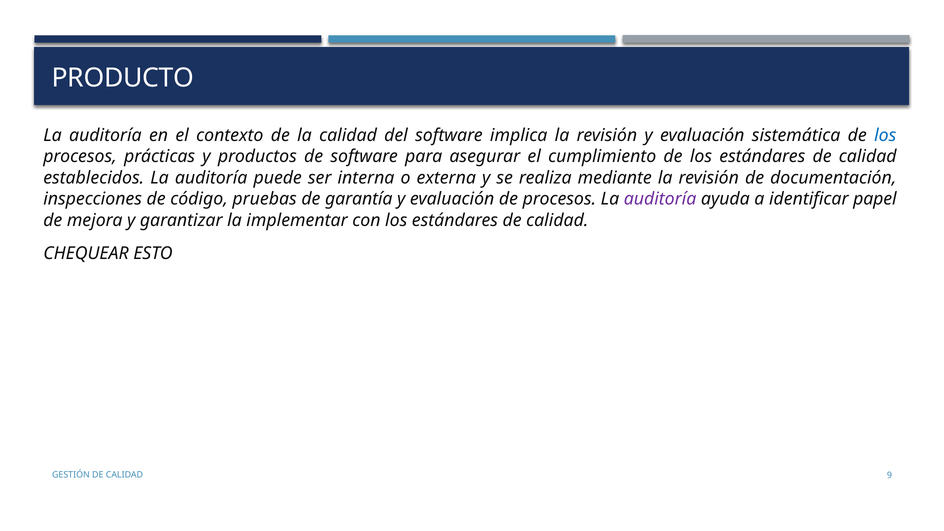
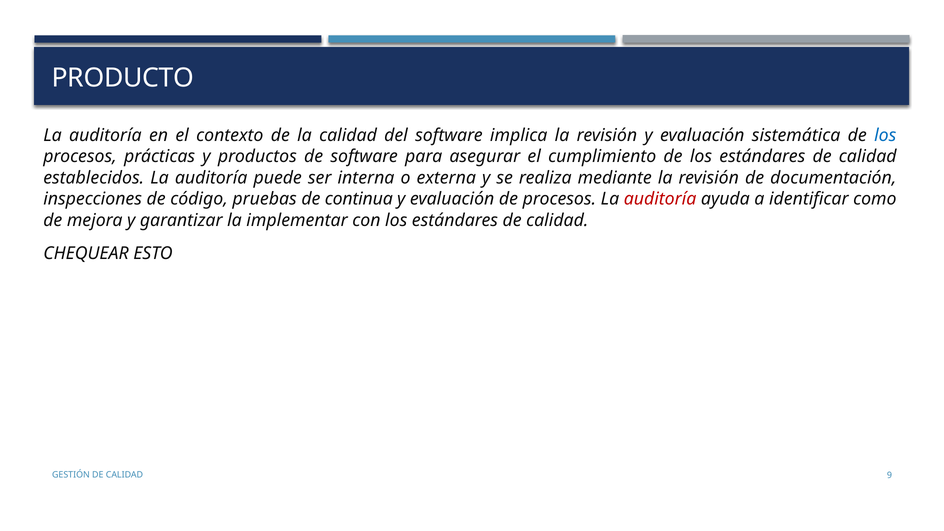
garantía: garantía -> continua
auditoría at (660, 199) colour: purple -> red
papel: papel -> como
